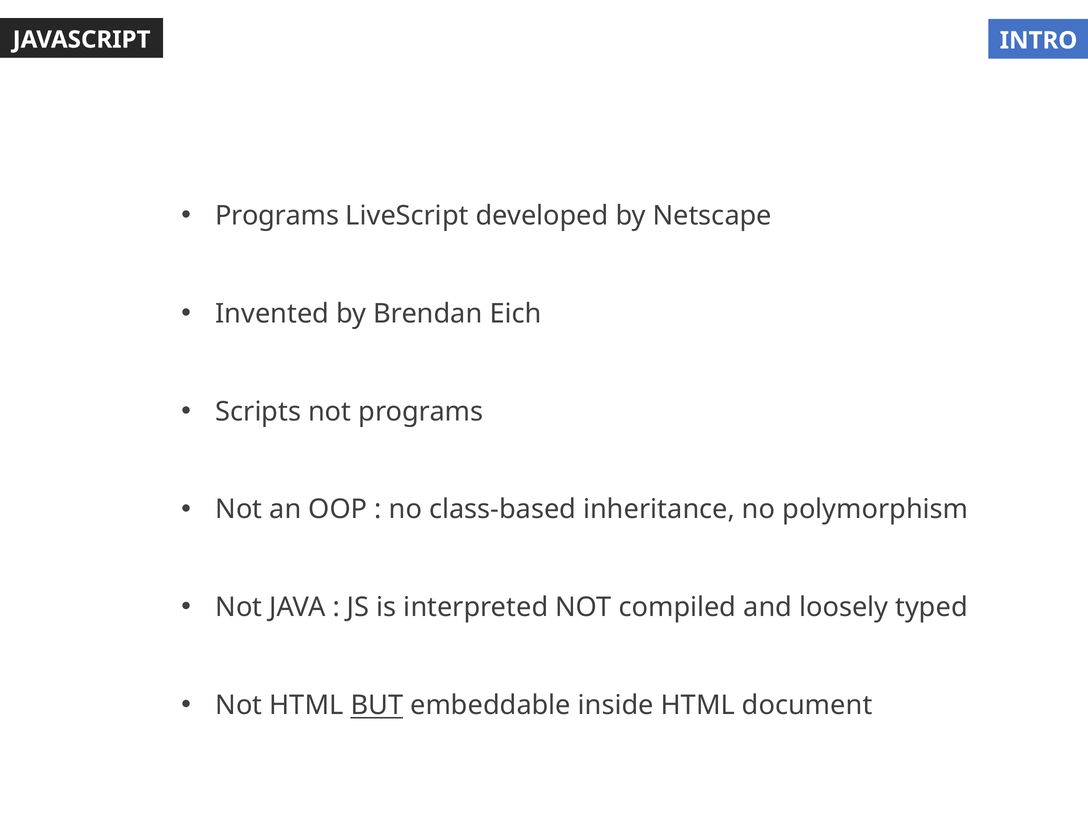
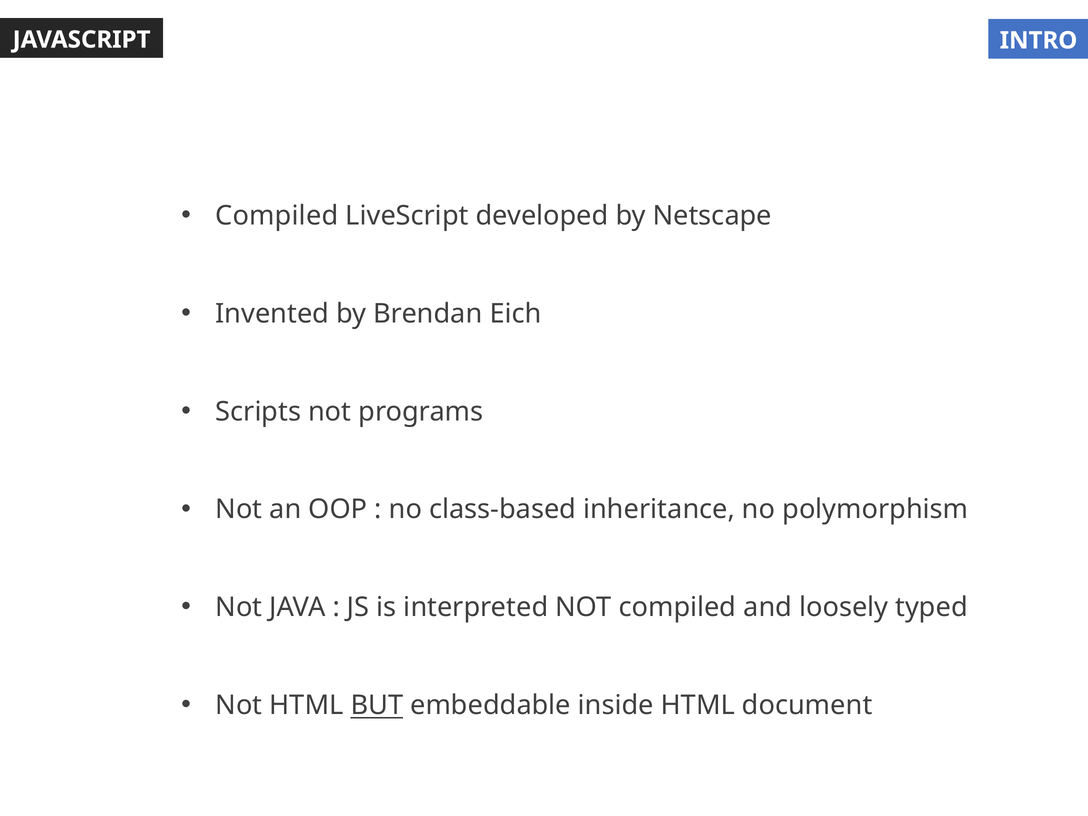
Programs at (277, 216): Programs -> Compiled
